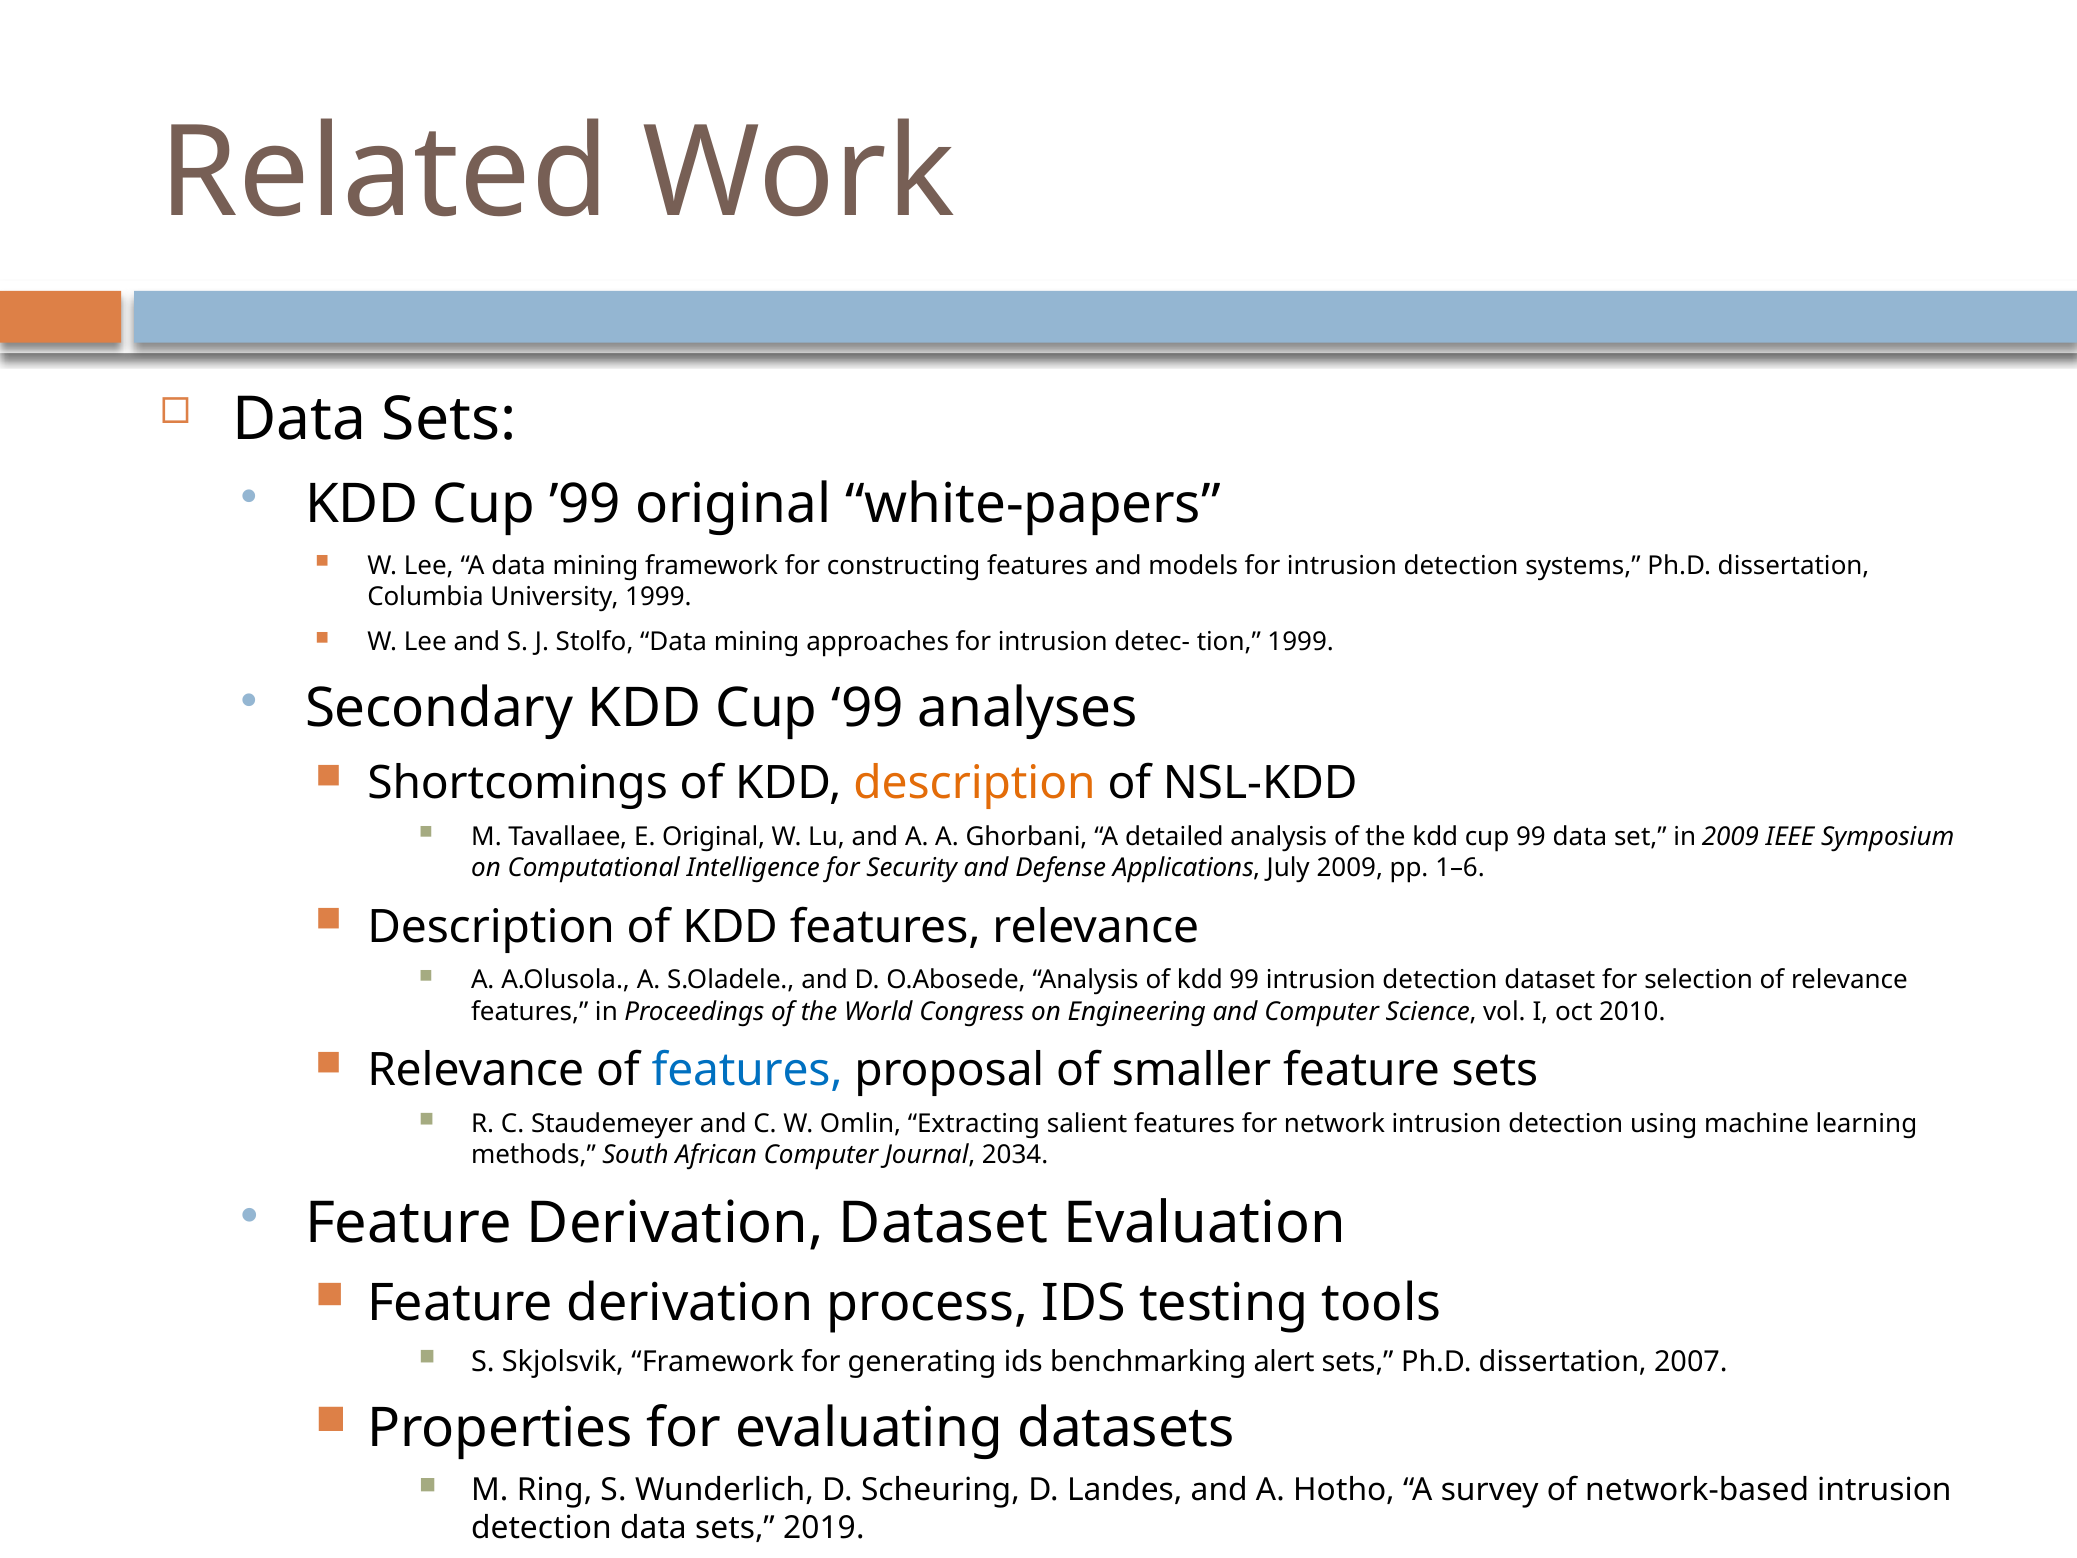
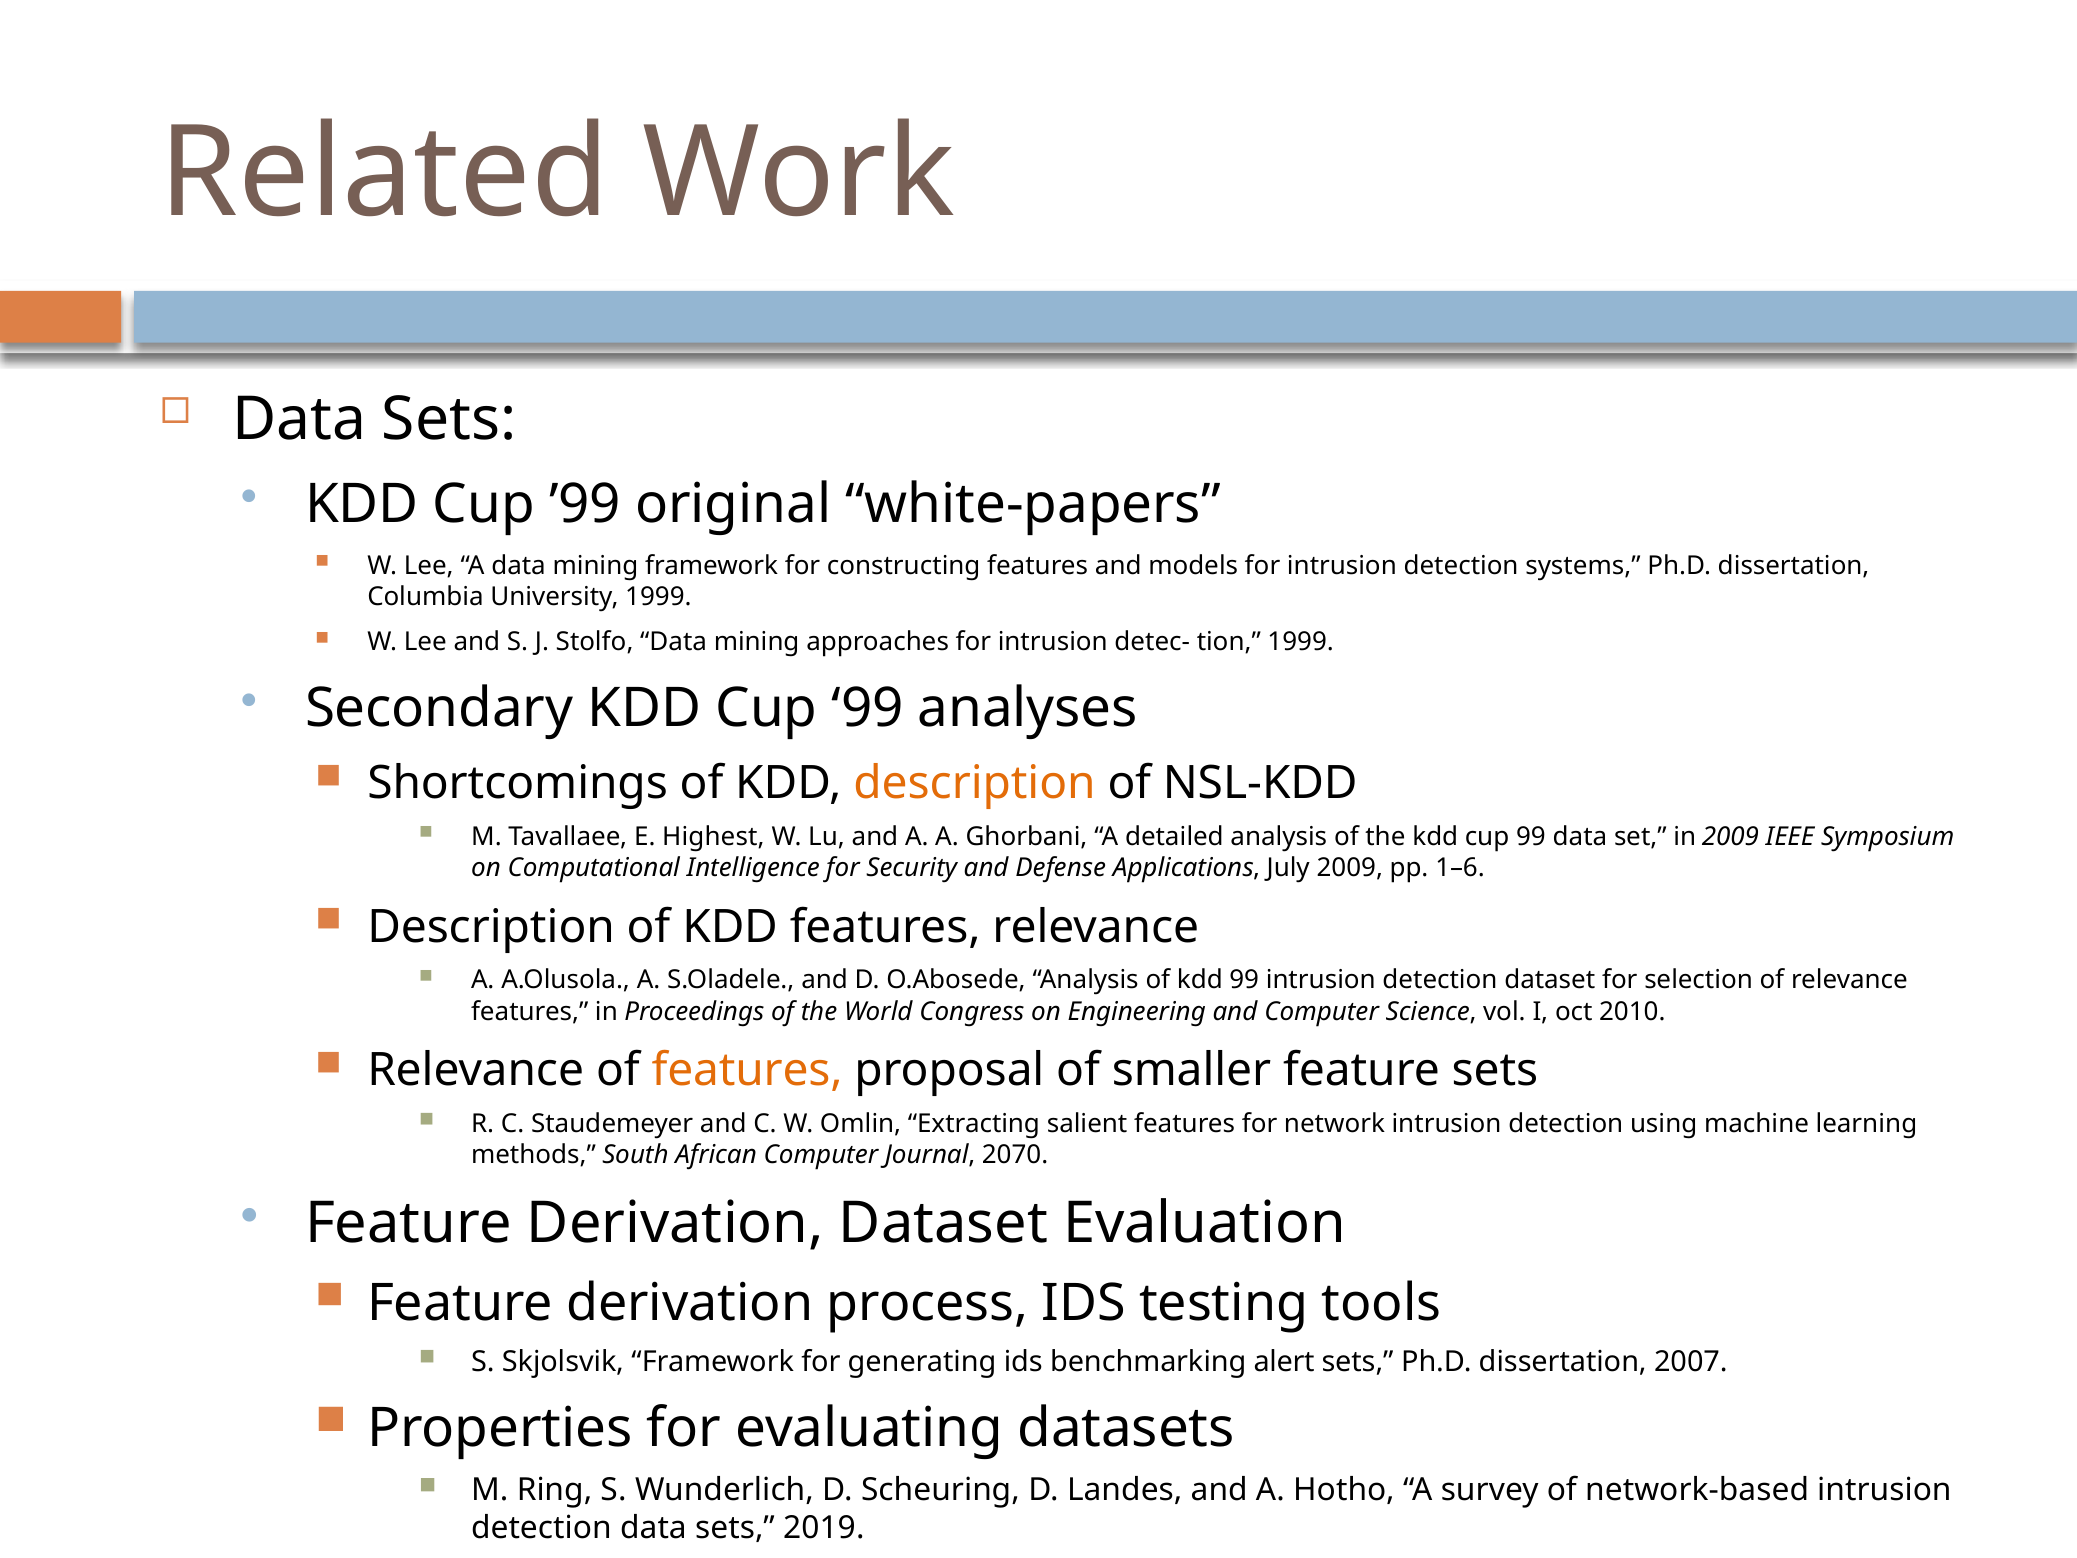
E Original: Original -> Highest
features at (747, 1070) colour: blue -> orange
2034: 2034 -> 2070
